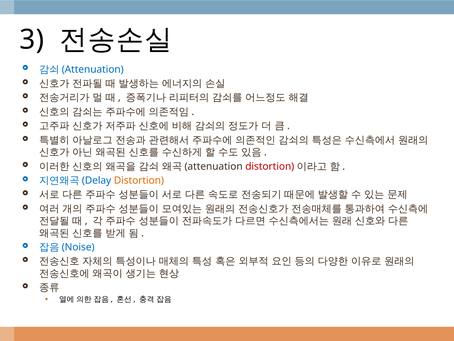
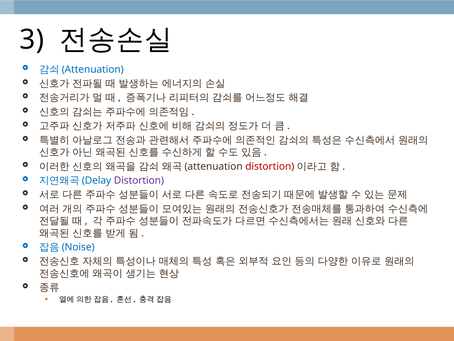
Distortion at (139, 180) colour: orange -> purple
